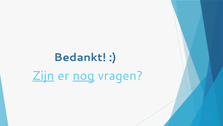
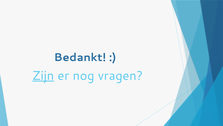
nog underline: present -> none
